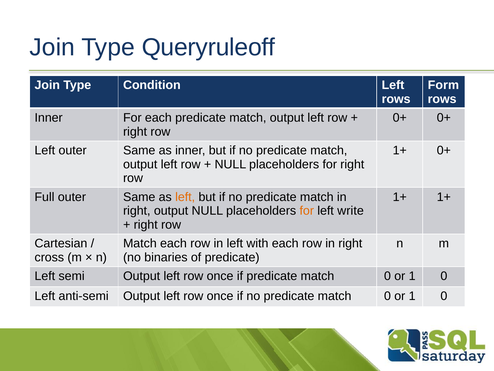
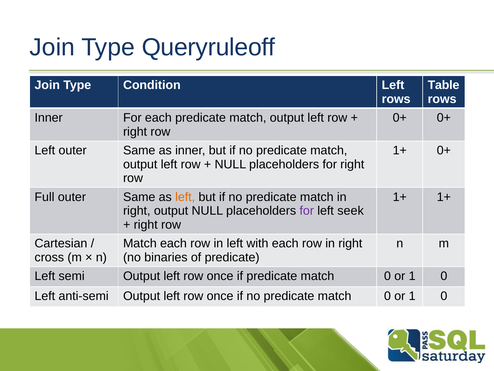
Form: Form -> Table
for at (307, 211) colour: orange -> purple
write: write -> seek
